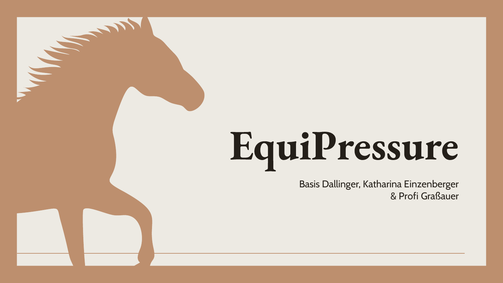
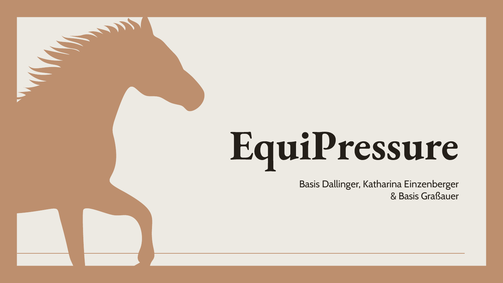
Profi at (409, 196): Profi -> Basis
